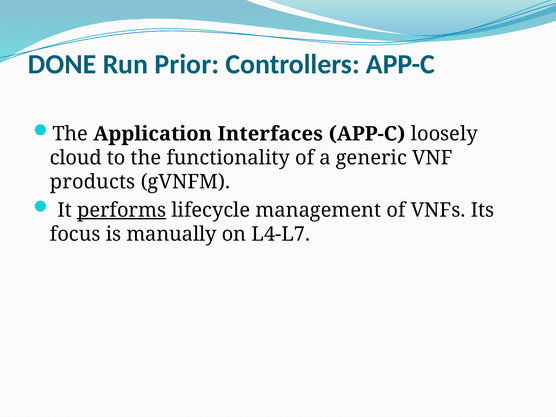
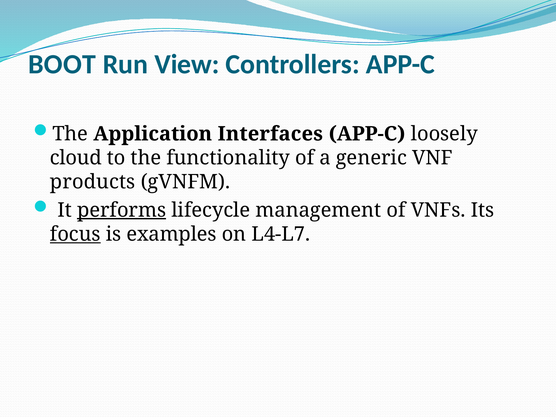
DONE: DONE -> BOOT
Prior: Prior -> View
focus underline: none -> present
manually: manually -> examples
